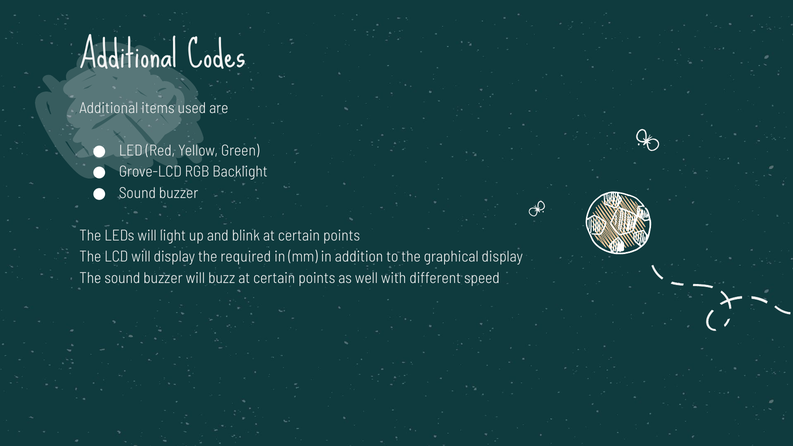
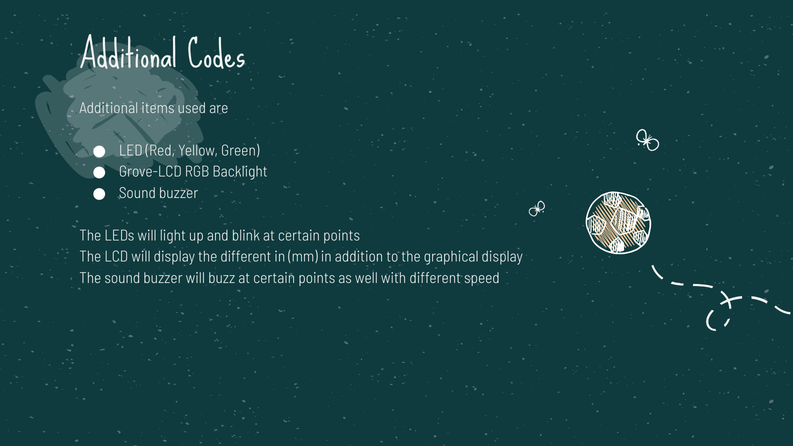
the required: required -> different
